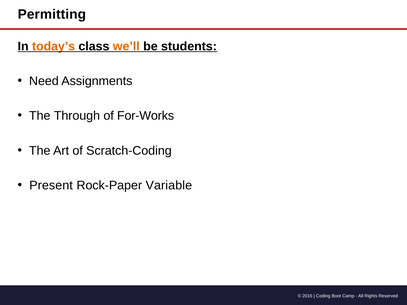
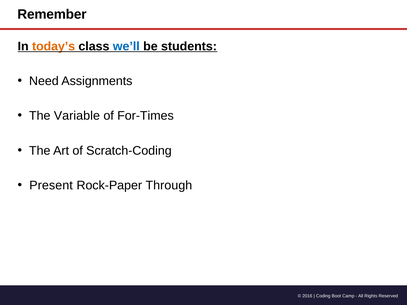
Permitting: Permitting -> Remember
we’ll colour: orange -> blue
Through: Through -> Variable
For-Works: For-Works -> For-Times
Variable: Variable -> Through
